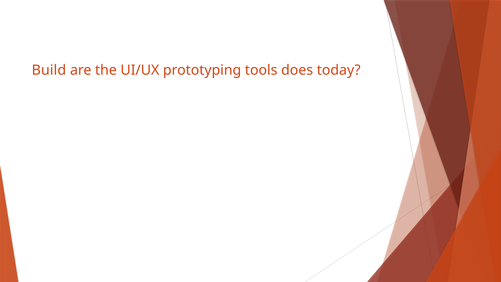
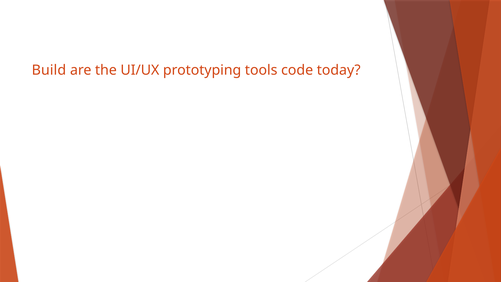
does: does -> code
